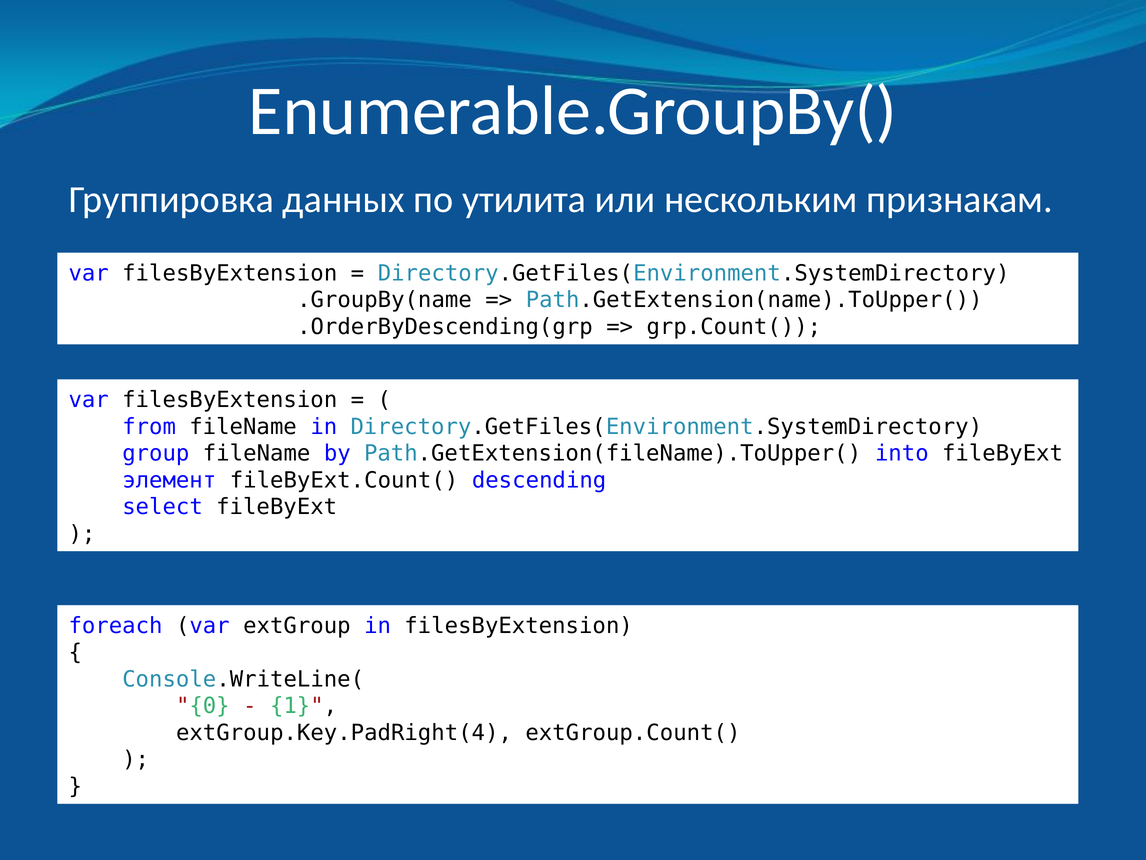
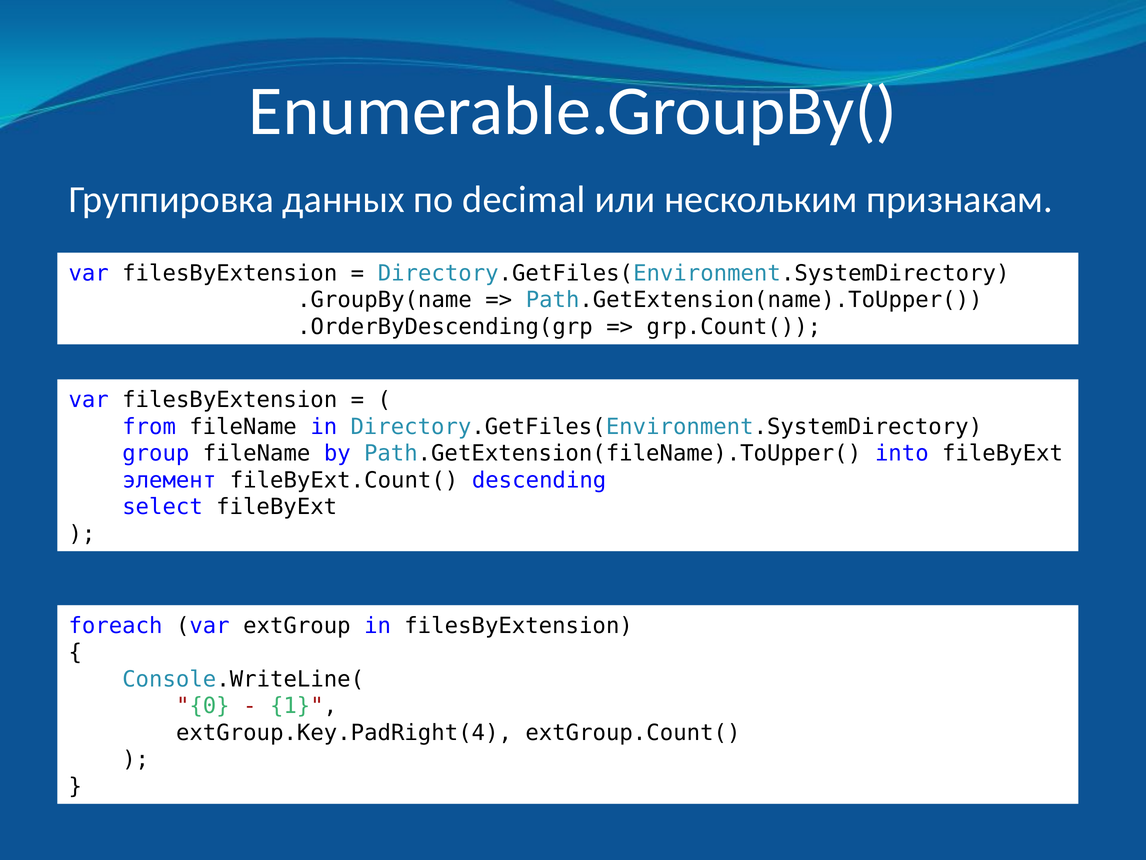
утилита: утилита -> decimal
